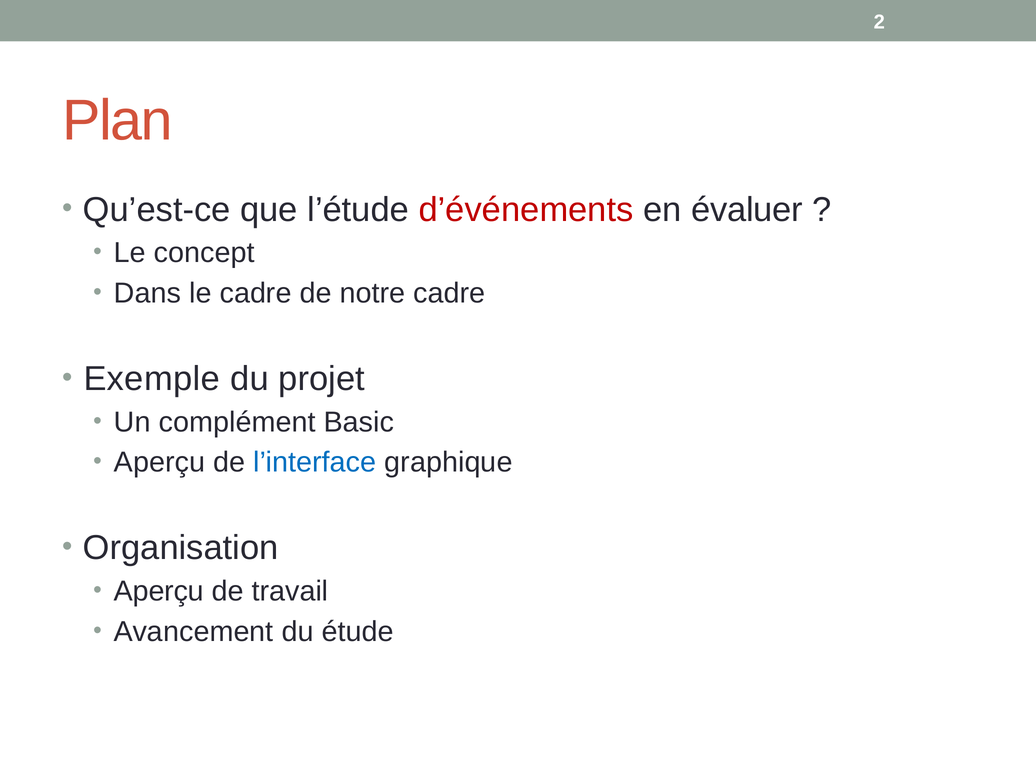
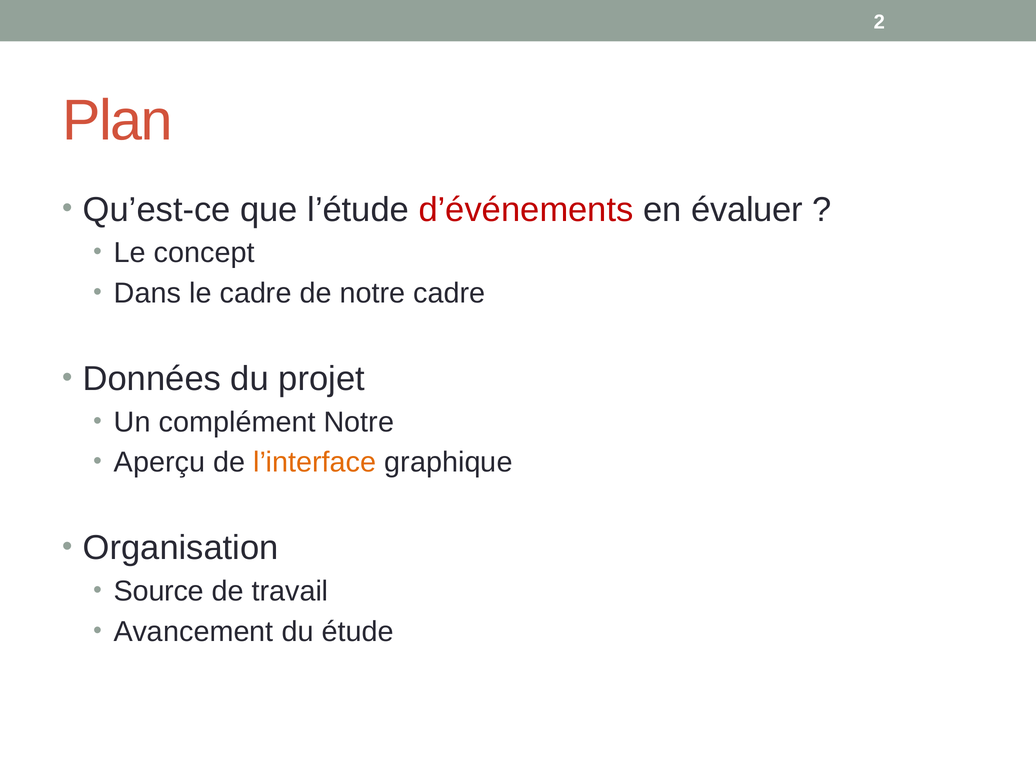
Exemple: Exemple -> Données
complément Basic: Basic -> Notre
l’interface colour: blue -> orange
Aperçu at (159, 591): Aperçu -> Source
